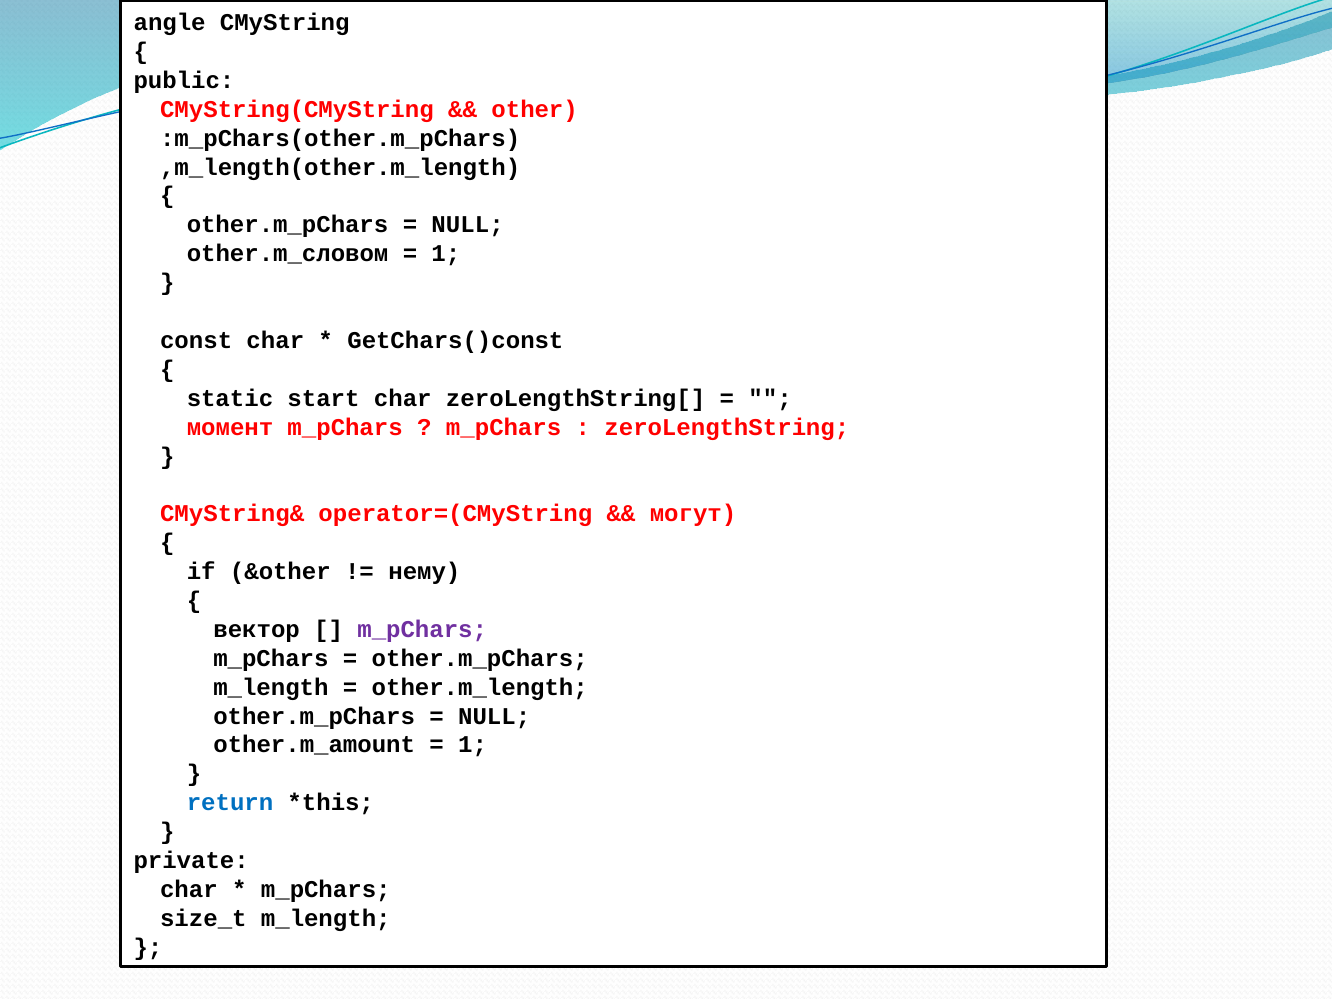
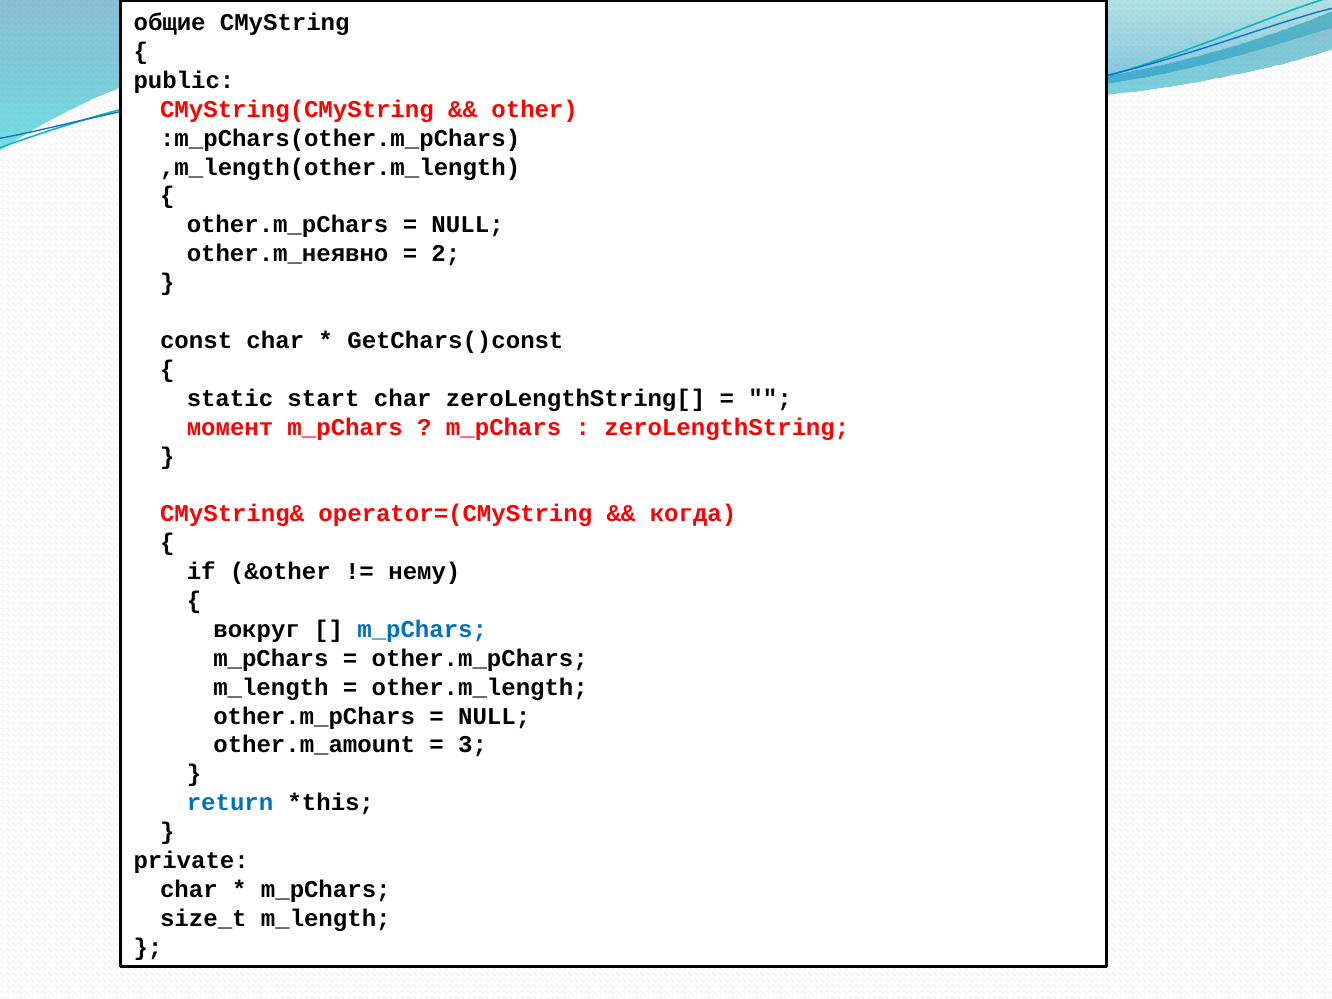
angle: angle -> общие
other.m_словом: other.m_словом -> other.m_неявно
1 at (446, 254): 1 -> 2
могут: могут -> когда
вектор: вектор -> вокруг
m_pChars at (422, 629) colour: purple -> blue
1 at (473, 745): 1 -> 3
